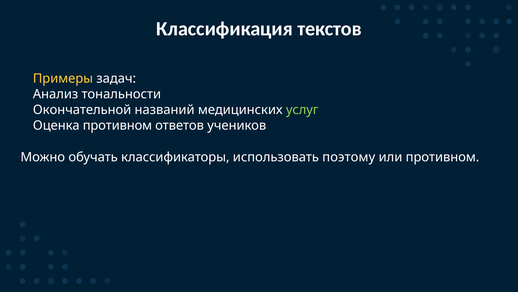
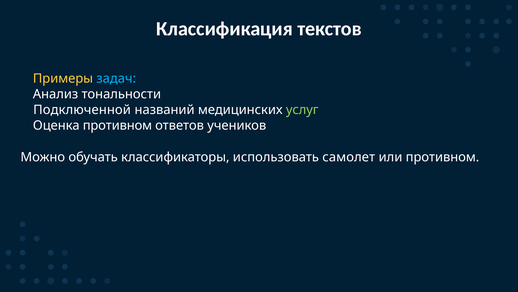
задач colour: white -> light blue
Окончательной: Окончательной -> Подключенной
поэтому: поэтому -> самолет
